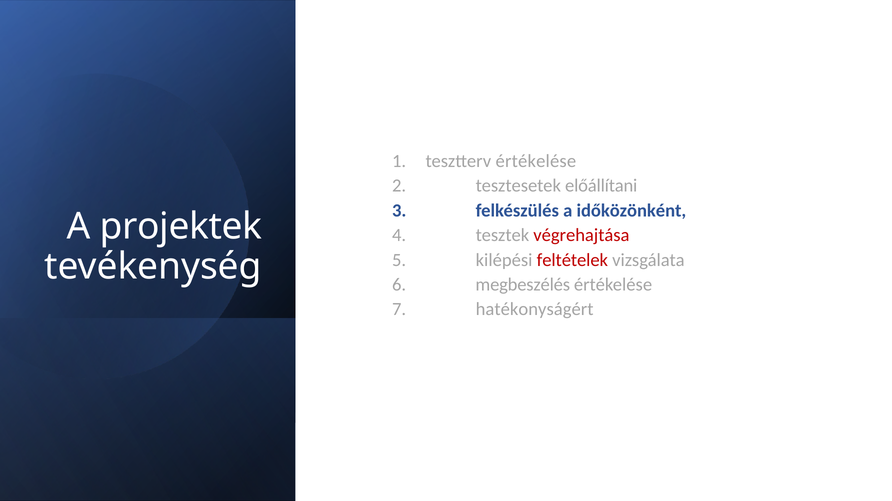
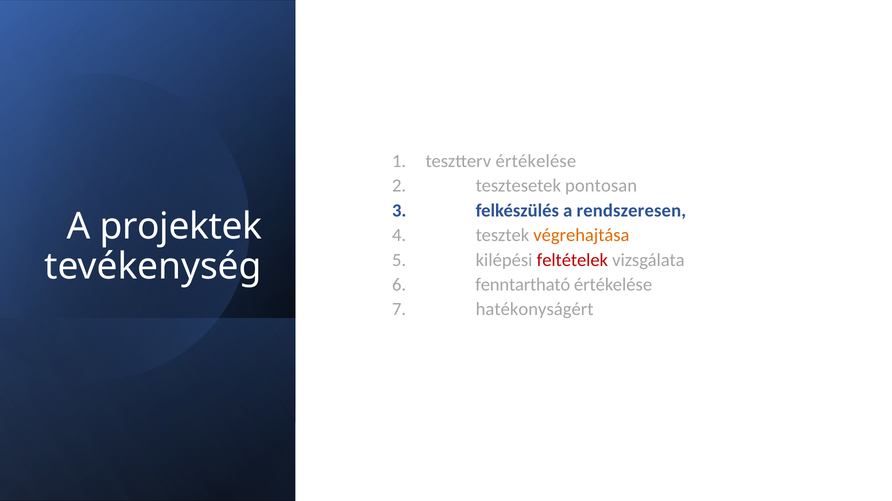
előállítani: előállítani -> pontosan
időközönként: időközönként -> rendszeresen
végrehajtása colour: red -> orange
megbeszélés: megbeszélés -> fenntartható
